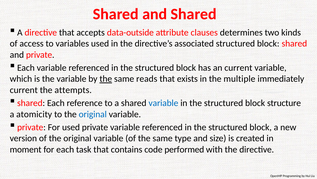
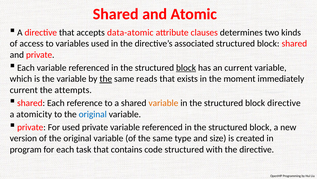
and Shared: Shared -> Atomic
data-outside: data-outside -> data-atomic
block at (186, 68) underline: none -> present
multiple: multiple -> moment
variable at (163, 103) colour: blue -> orange
block structure: structure -> directive
moment: moment -> program
code performed: performed -> structured
